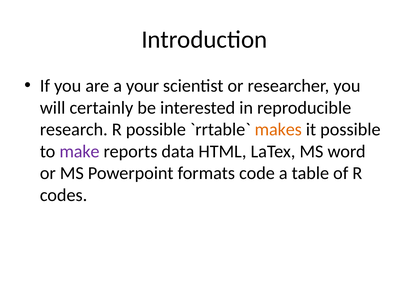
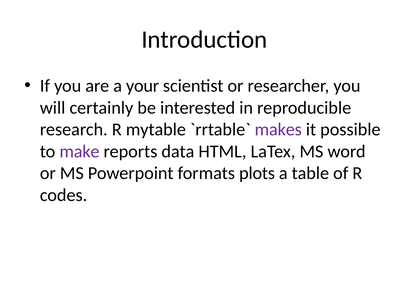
R possible: possible -> mytable
makes colour: orange -> purple
code: code -> plots
